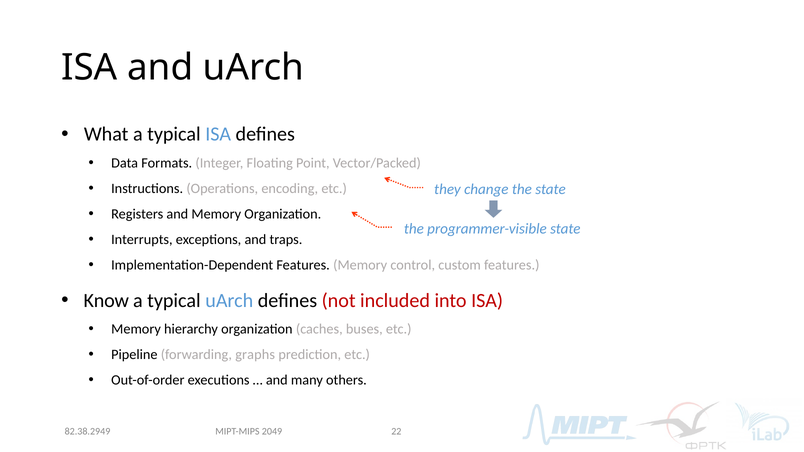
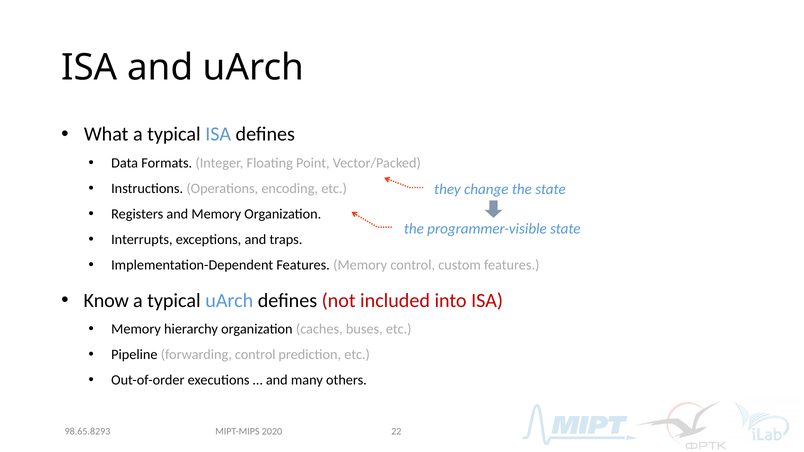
forwarding graphs: graphs -> control
2049: 2049 -> 2020
82.38.2949: 82.38.2949 -> 98.65.8293
